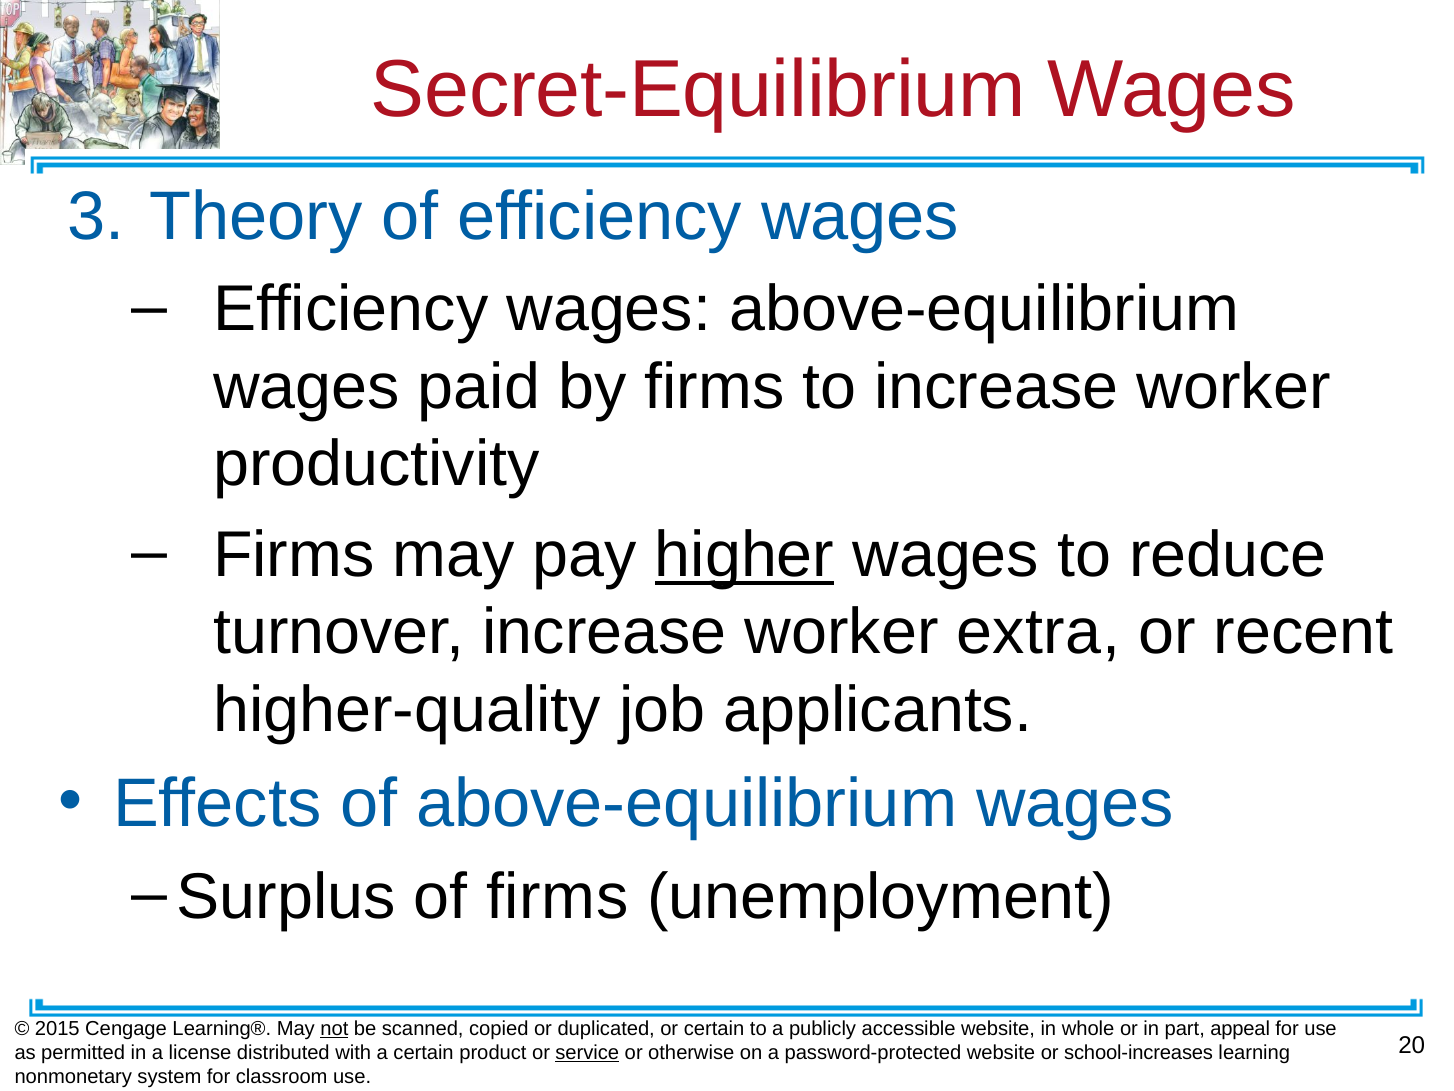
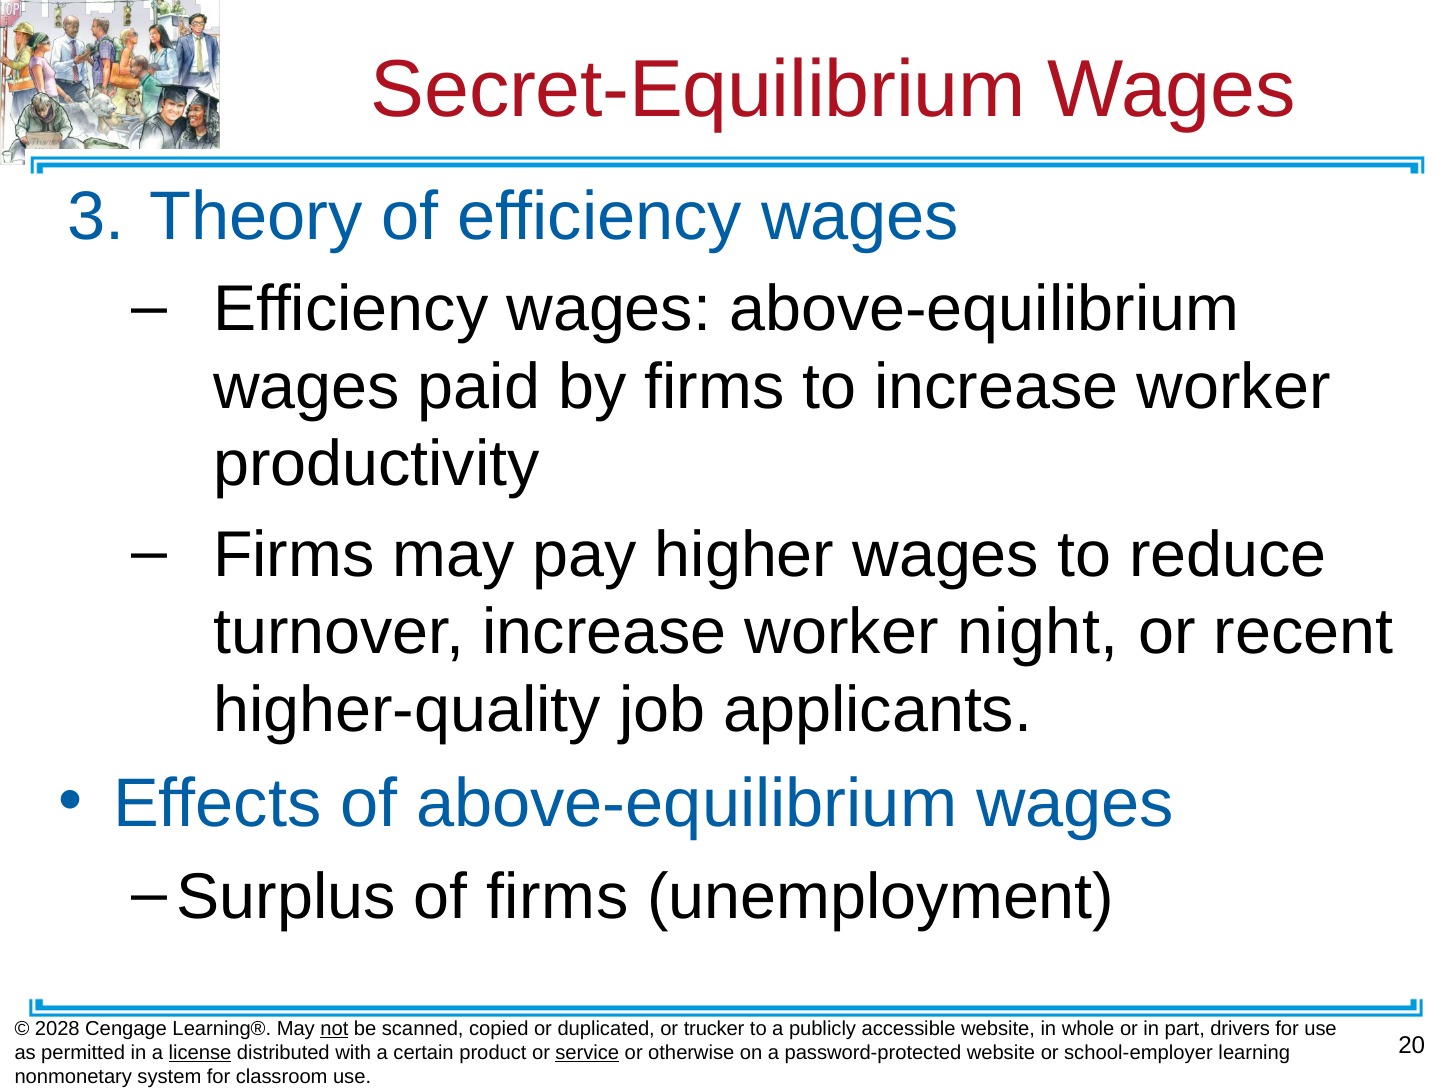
higher underline: present -> none
extra: extra -> night
2015: 2015 -> 2028
or certain: certain -> trucker
appeal: appeal -> drivers
license underline: none -> present
school-increases: school-increases -> school-employer
